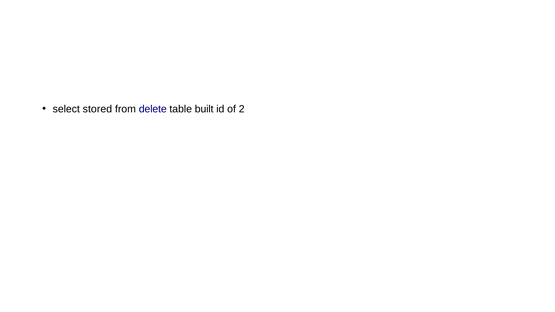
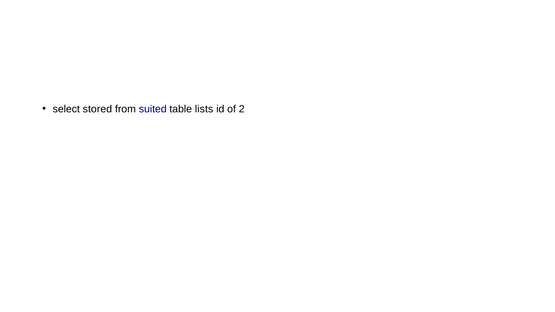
delete: delete -> suited
built: built -> lists
